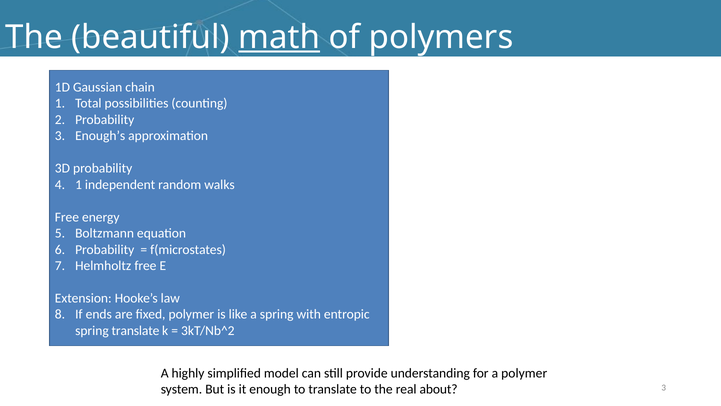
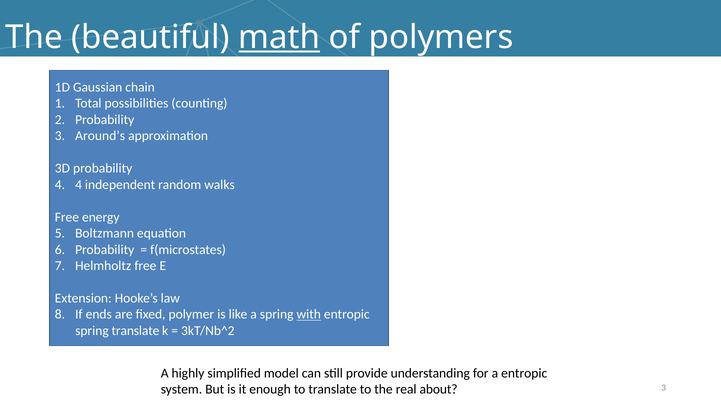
Enough’s: Enough’s -> Around’s
1 at (79, 184): 1 -> 4
with underline: none -> present
a polymer: polymer -> entropic
